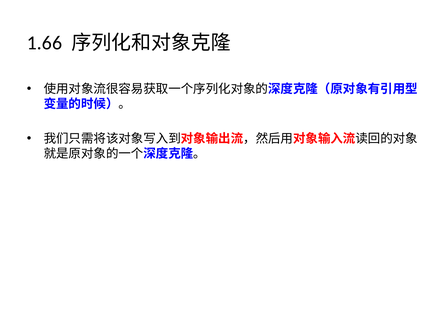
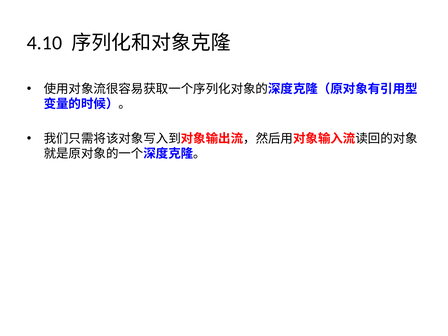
1.66: 1.66 -> 4.10
